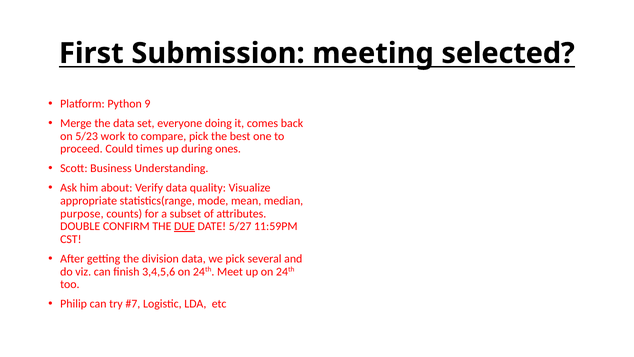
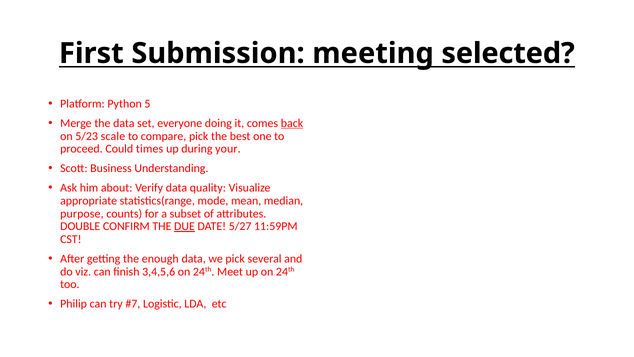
9: 9 -> 5
back underline: none -> present
work: work -> scale
ones: ones -> your
division: division -> enough
